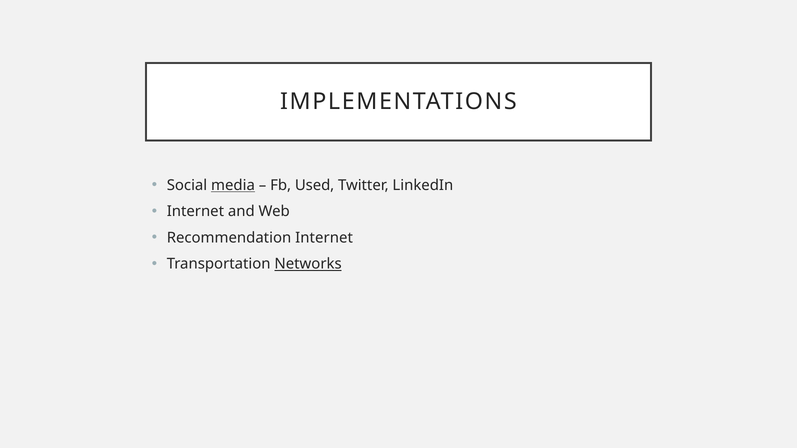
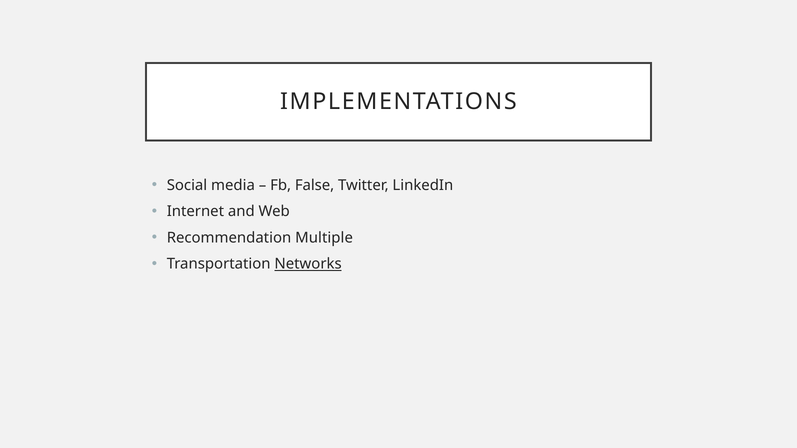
media underline: present -> none
Used: Used -> False
Recommendation Internet: Internet -> Multiple
